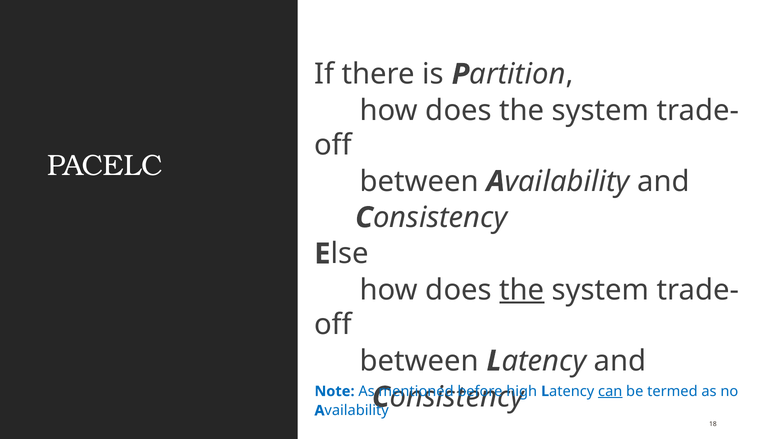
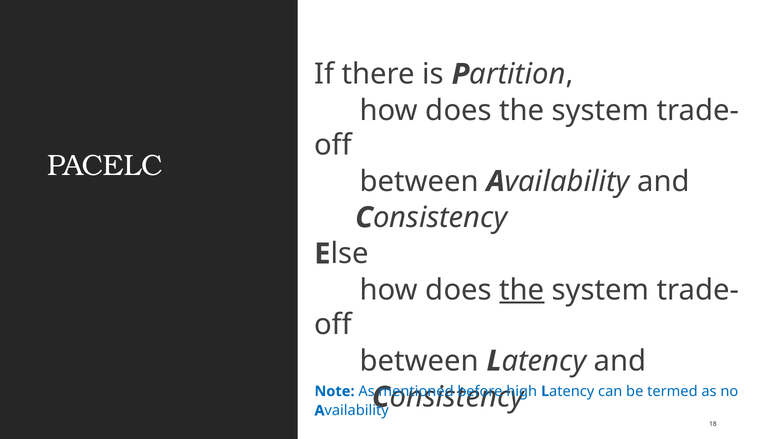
can underline: present -> none
